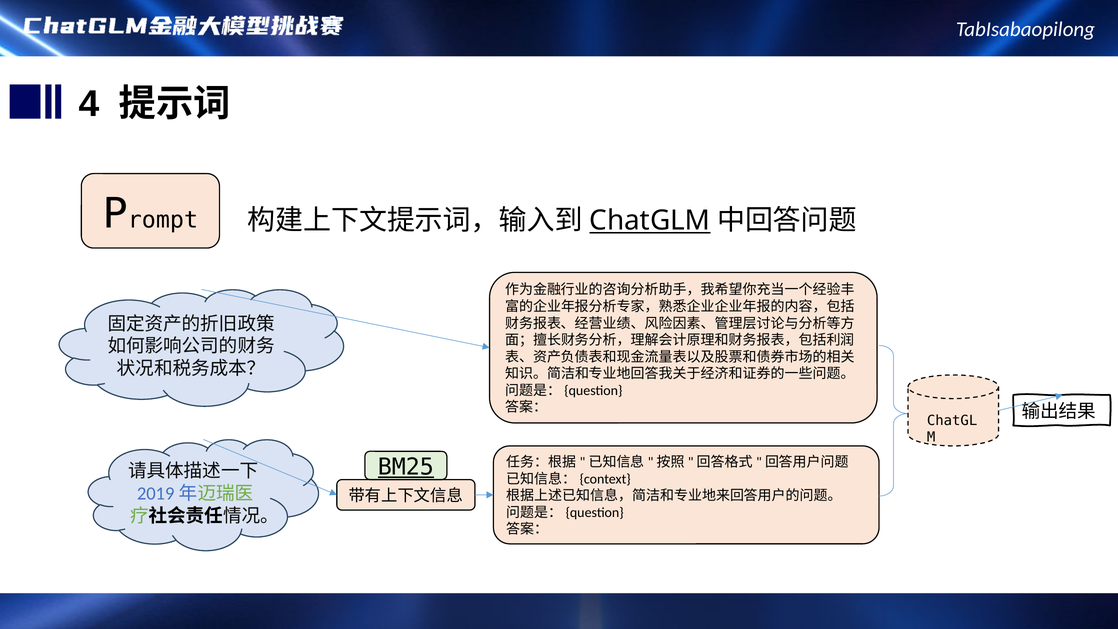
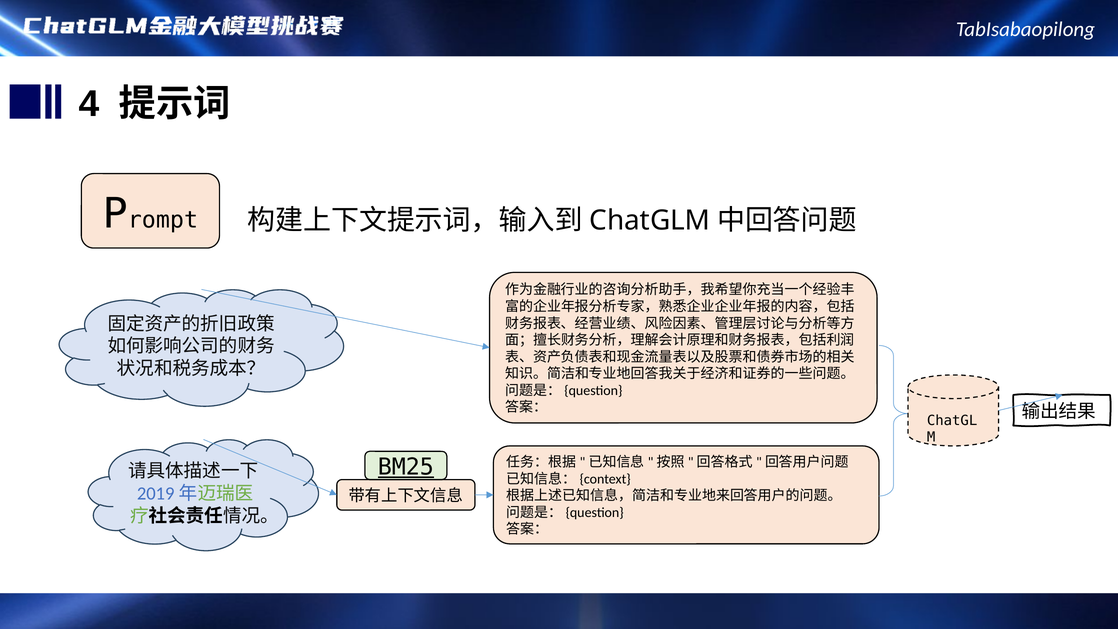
ChatGLM underline: present -> none
